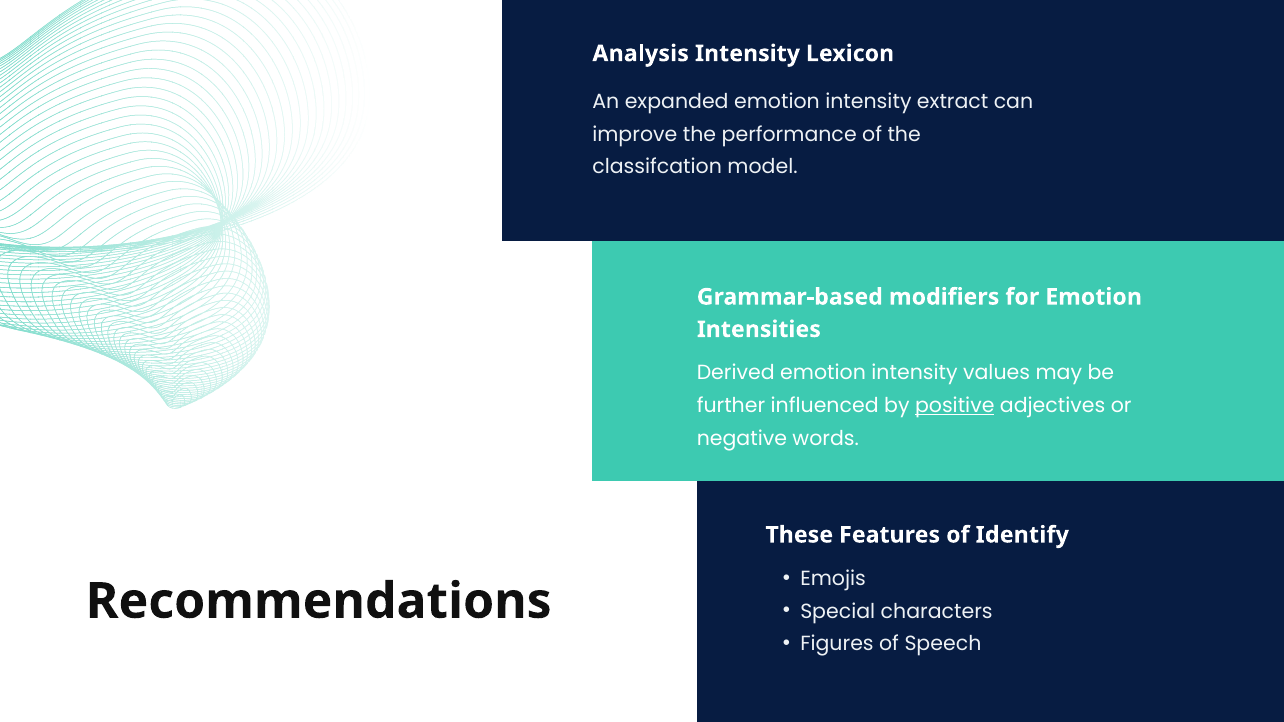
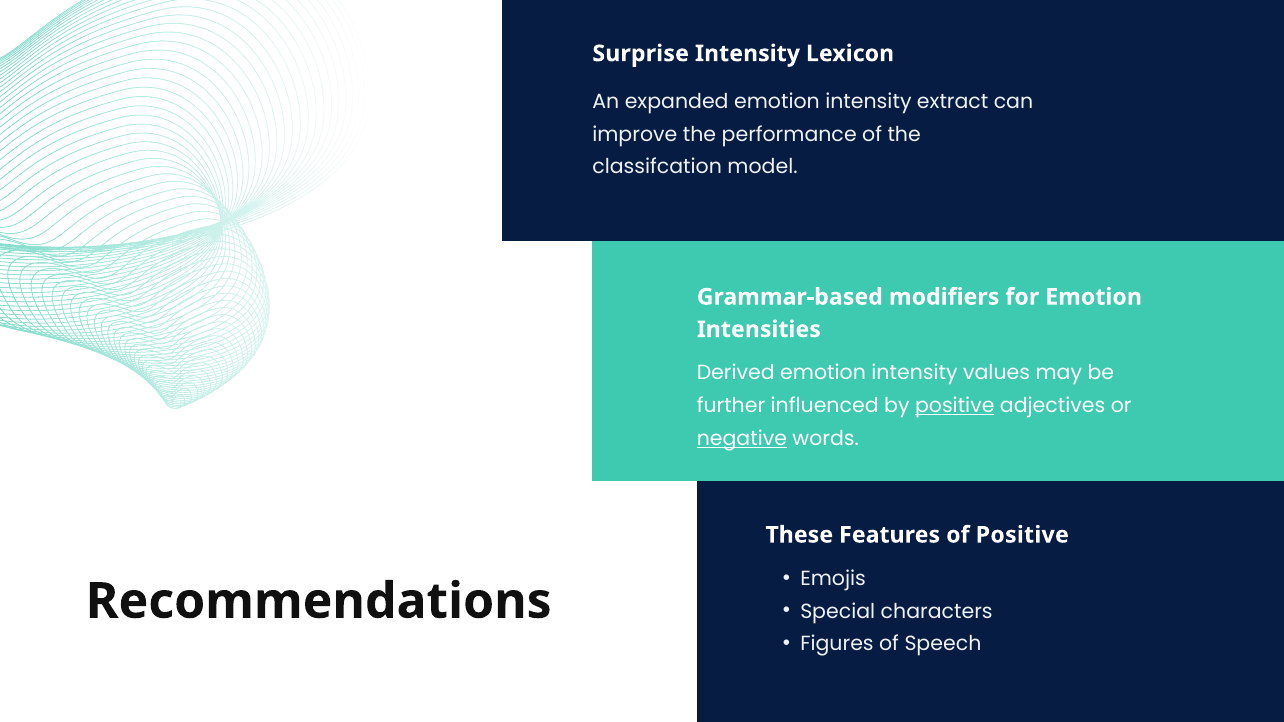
Analysis: Analysis -> Surprise
negative underline: none -> present
of Identify: Identify -> Positive
